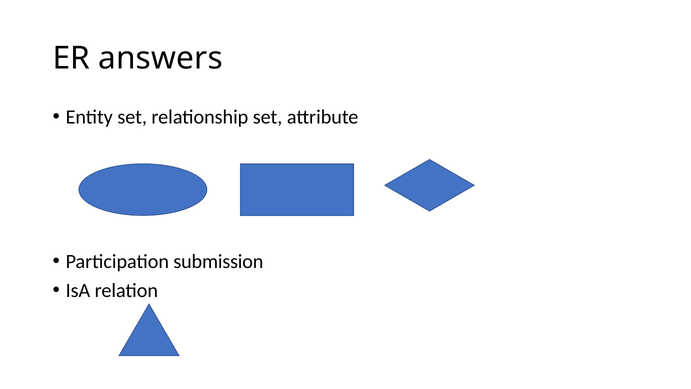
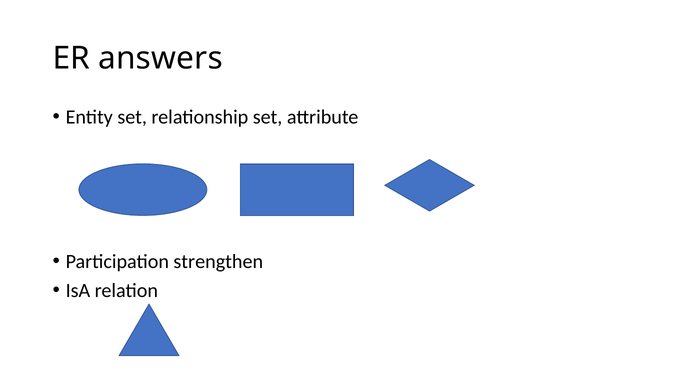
submission: submission -> strengthen
